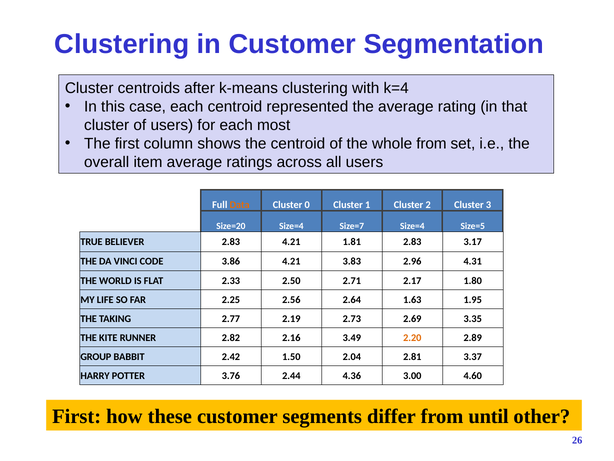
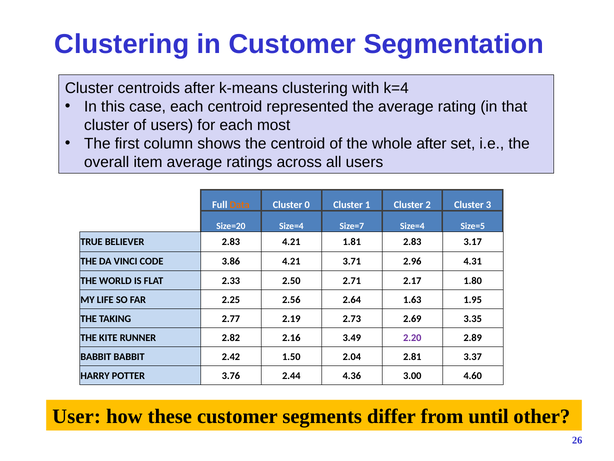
whole from: from -> after
3.83: 3.83 -> 3.71
2.20 colour: orange -> purple
GROUP at (96, 356): GROUP -> BABBIT
First at (77, 416): First -> User
